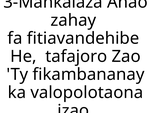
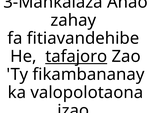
tafajoro underline: none -> present
